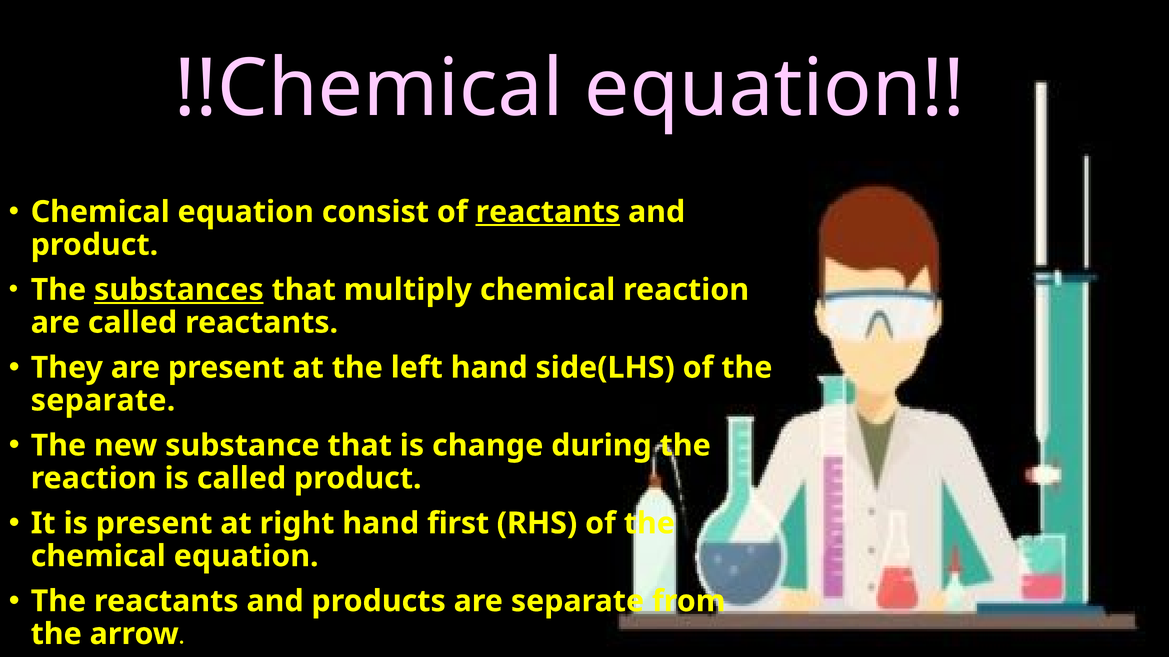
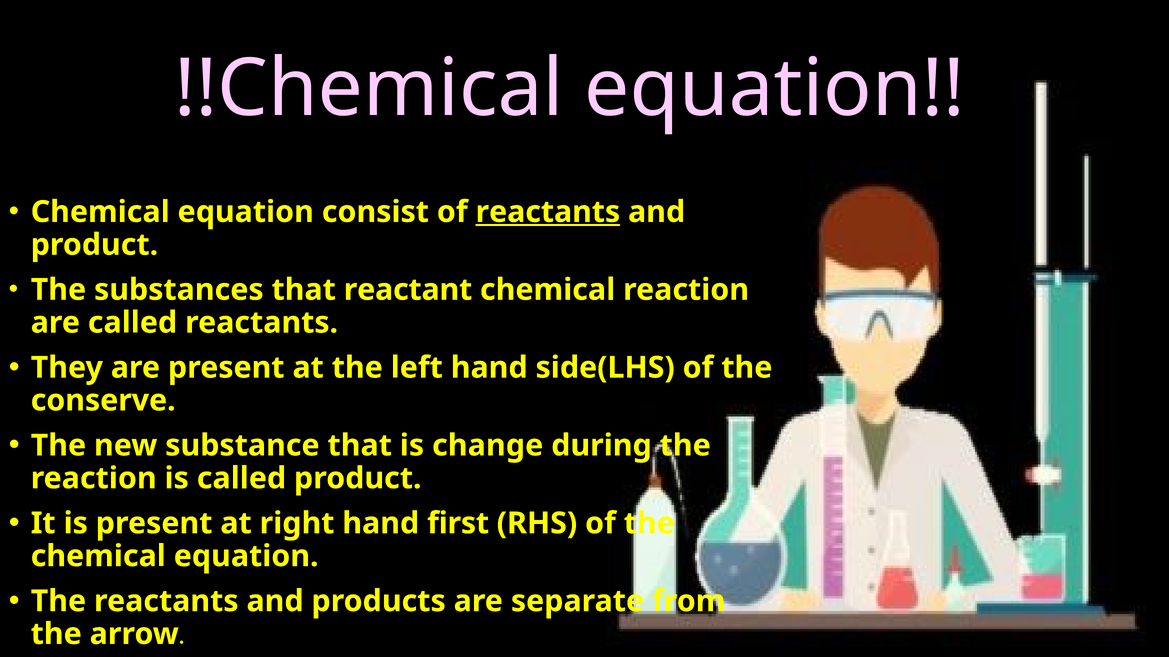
substances underline: present -> none
multiply: multiply -> reactant
separate at (103, 401): separate -> conserve
